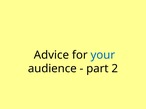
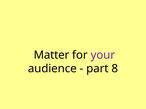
Advice: Advice -> Matter
your colour: blue -> purple
2: 2 -> 8
